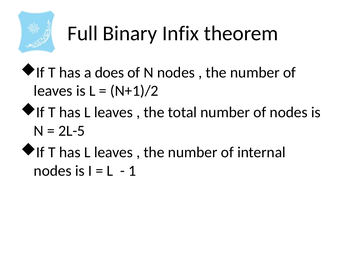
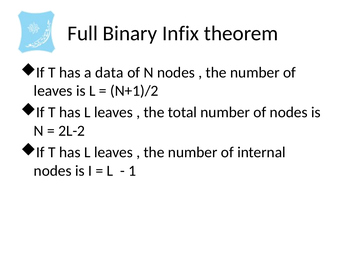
does: does -> data
2L-5: 2L-5 -> 2L-2
